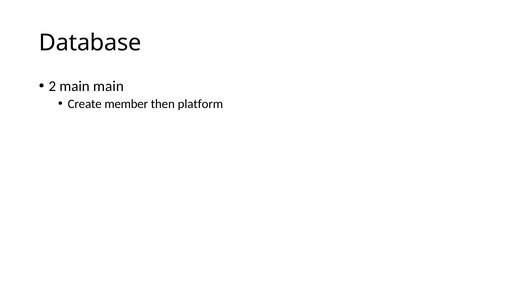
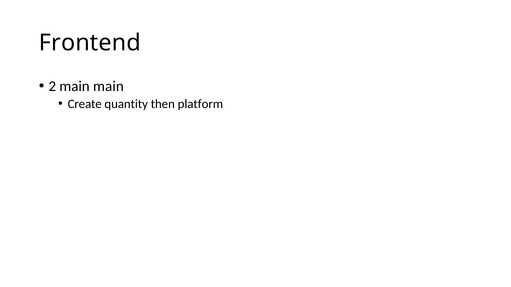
Database: Database -> Frontend
member: member -> quantity
